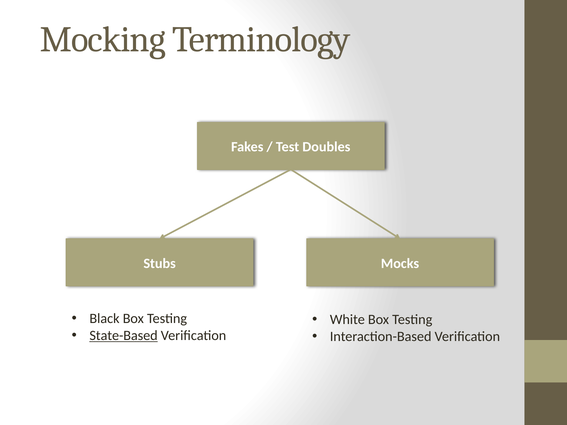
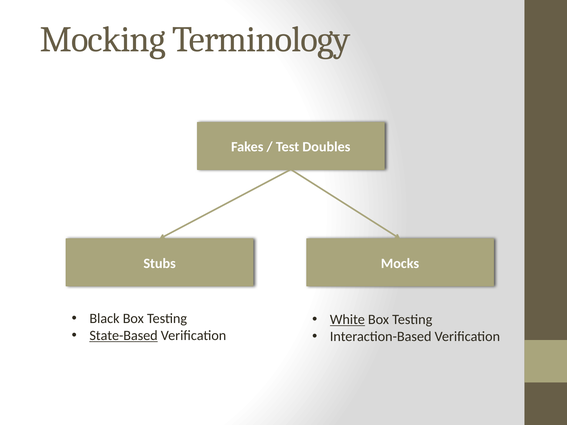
White underline: none -> present
